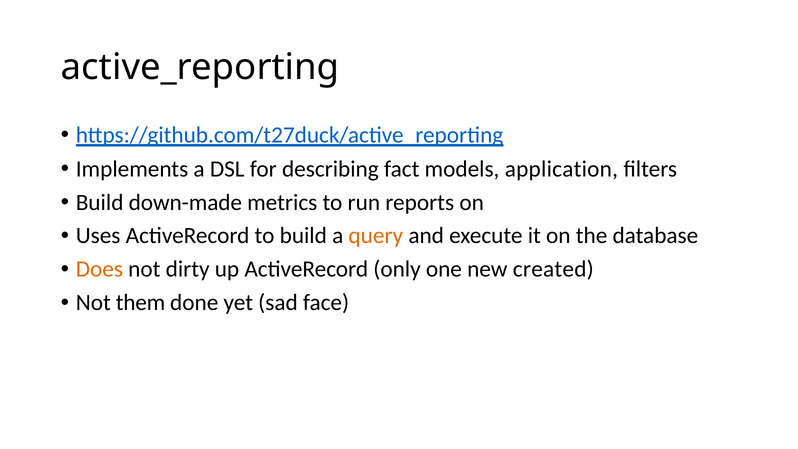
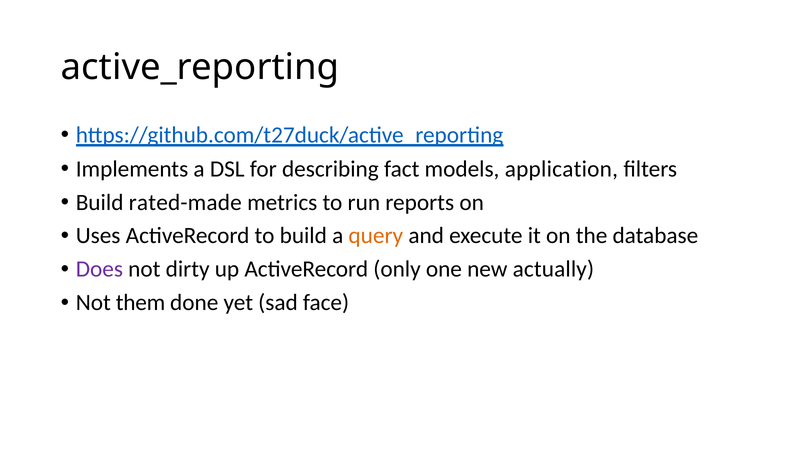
down-made: down-made -> rated-made
Does colour: orange -> purple
created: created -> actually
